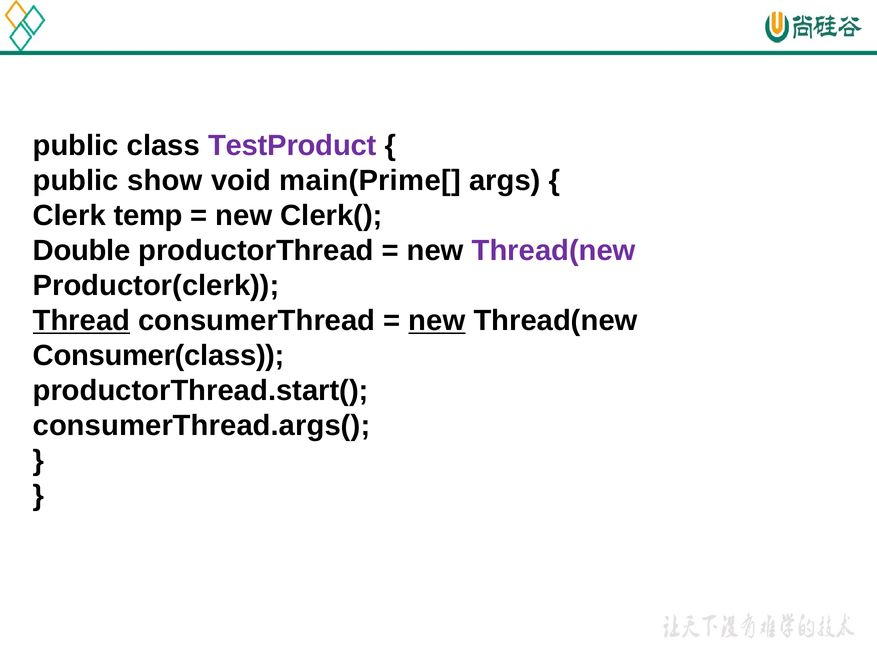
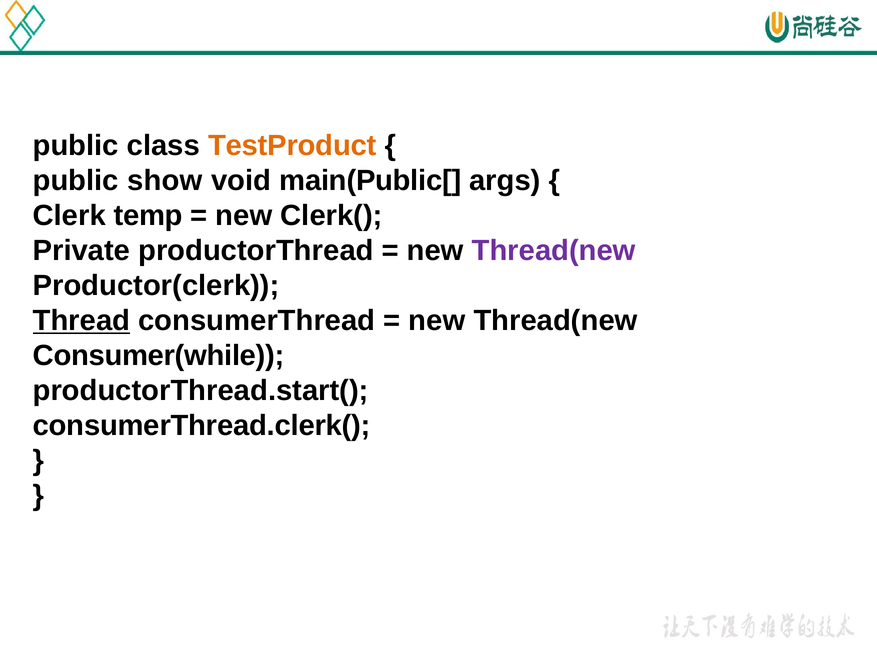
TestProduct colour: purple -> orange
main(Prime[: main(Prime[ -> main(Public[
Double: Double -> Private
new at (437, 321) underline: present -> none
Consumer(class: Consumer(class -> Consumer(while
consumerThread.args(: consumerThread.args( -> consumerThread.clerk(
